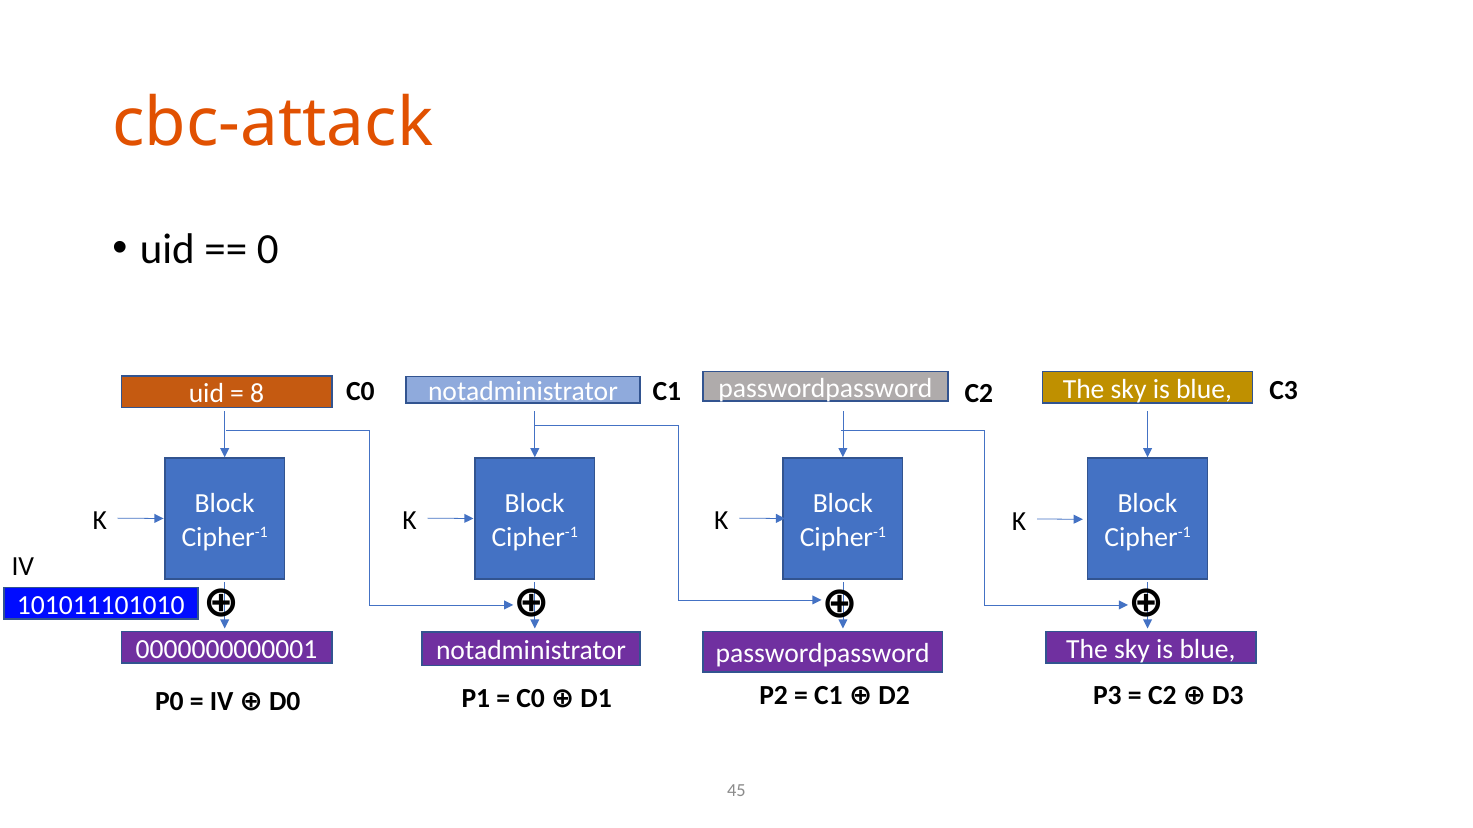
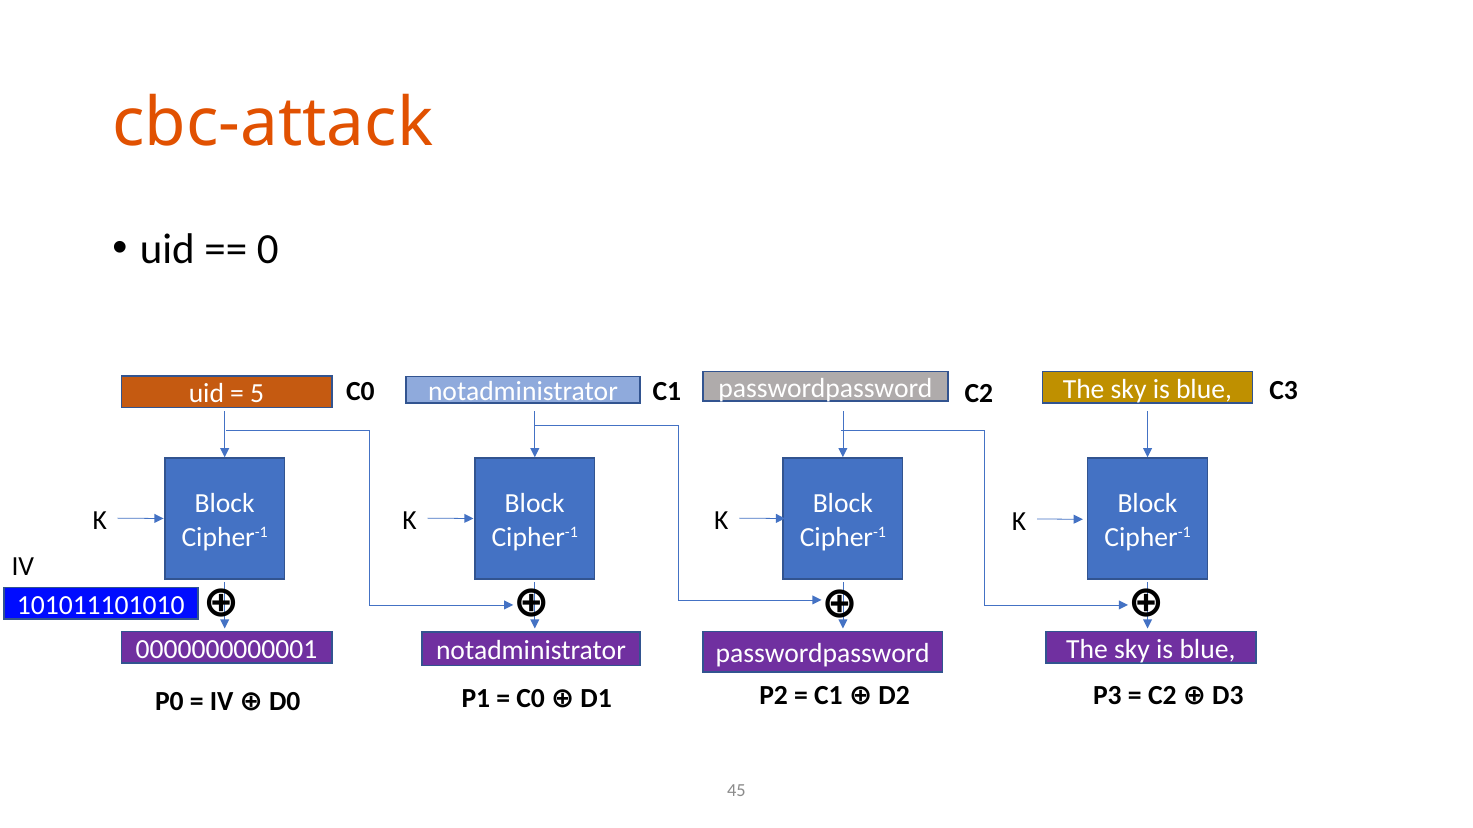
8: 8 -> 5
